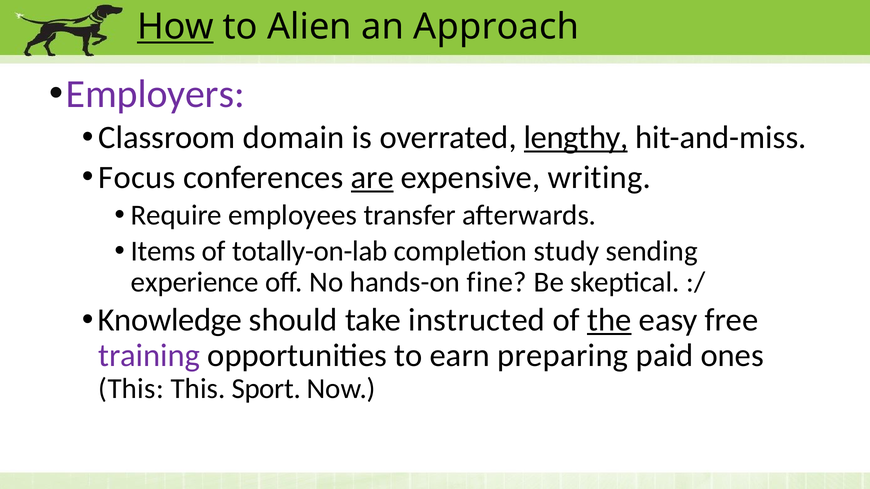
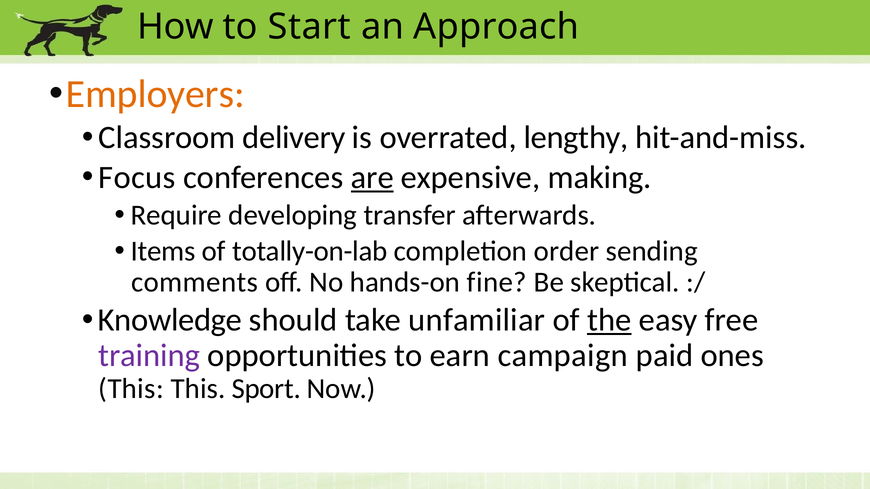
How underline: present -> none
Alien: Alien -> Start
Employers colour: purple -> orange
domain: domain -> delivery
lengthy underline: present -> none
writing: writing -> making
employees: employees -> developing
study: study -> order
experience: experience -> comments
instructed: instructed -> unfamiliar
preparing: preparing -> campaign
